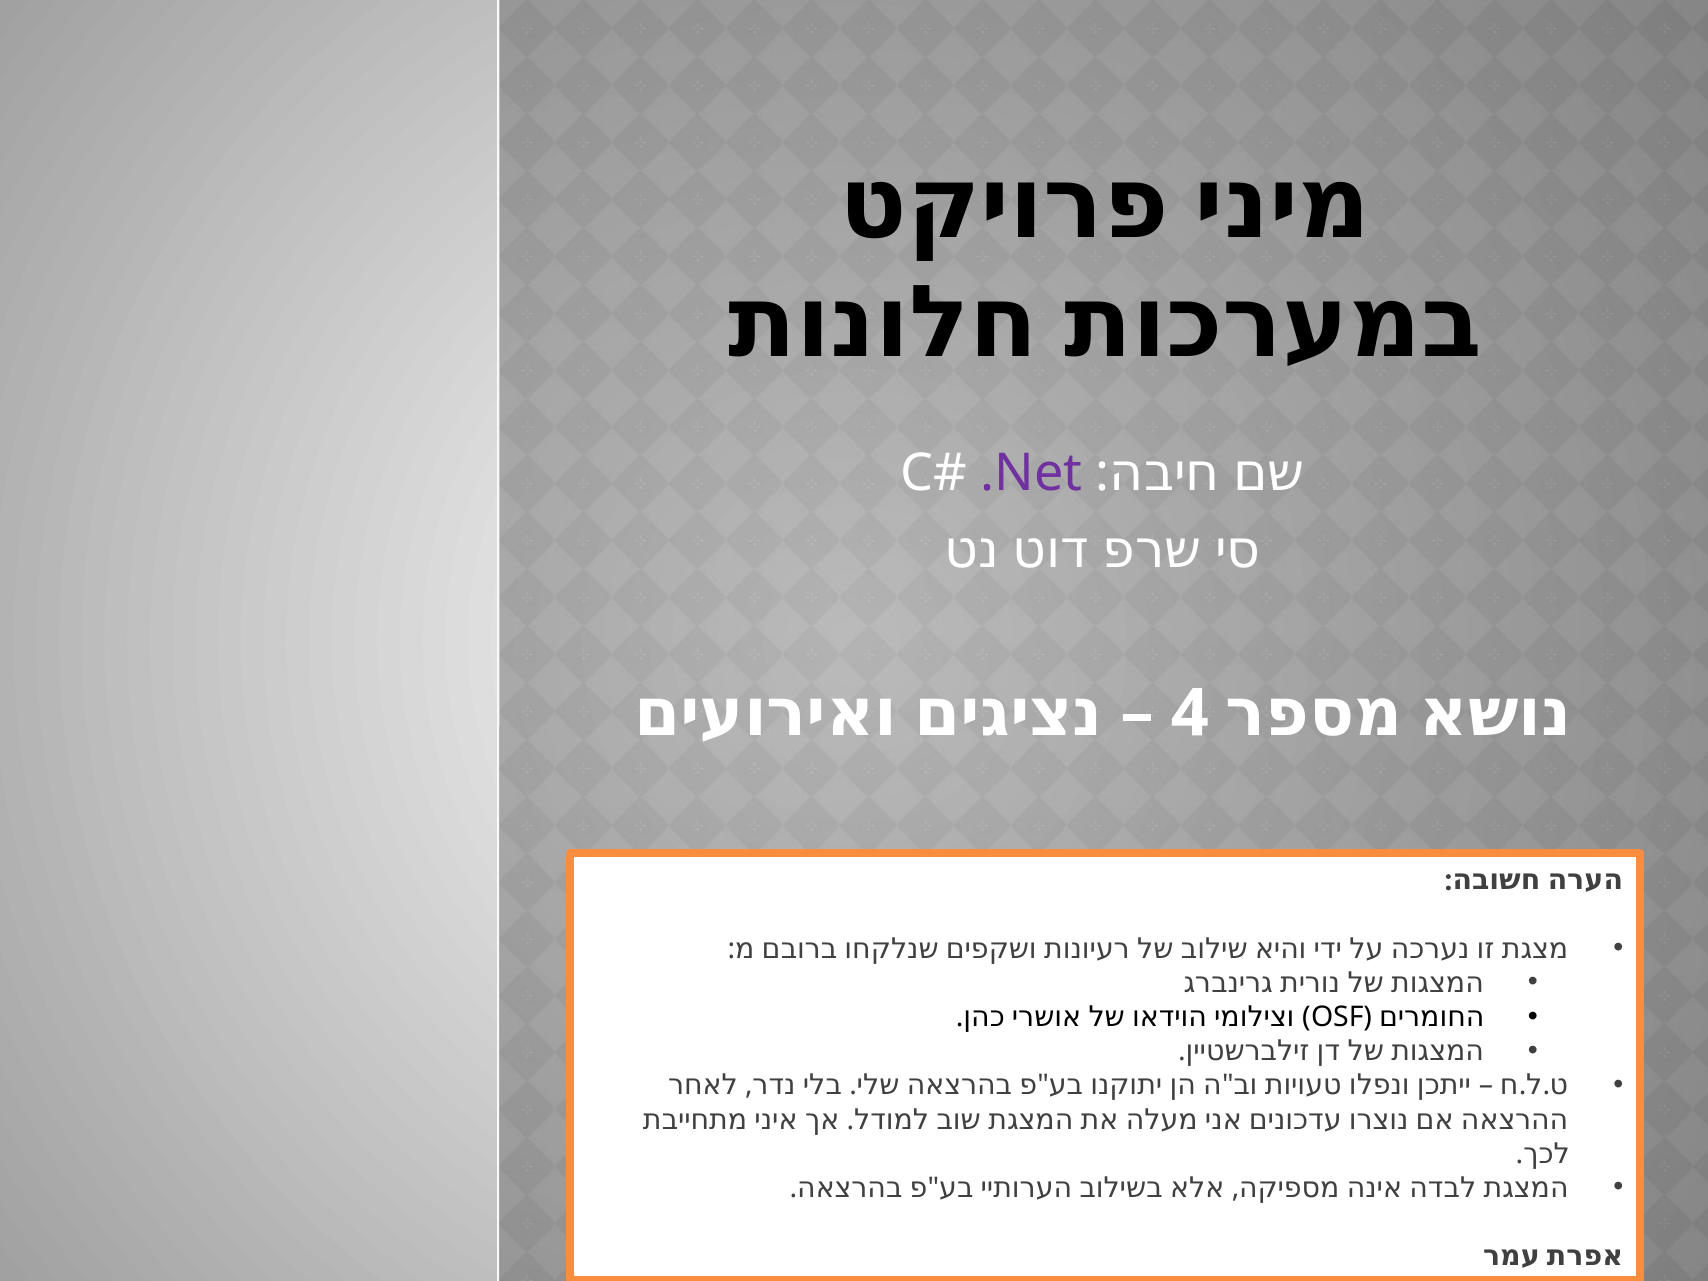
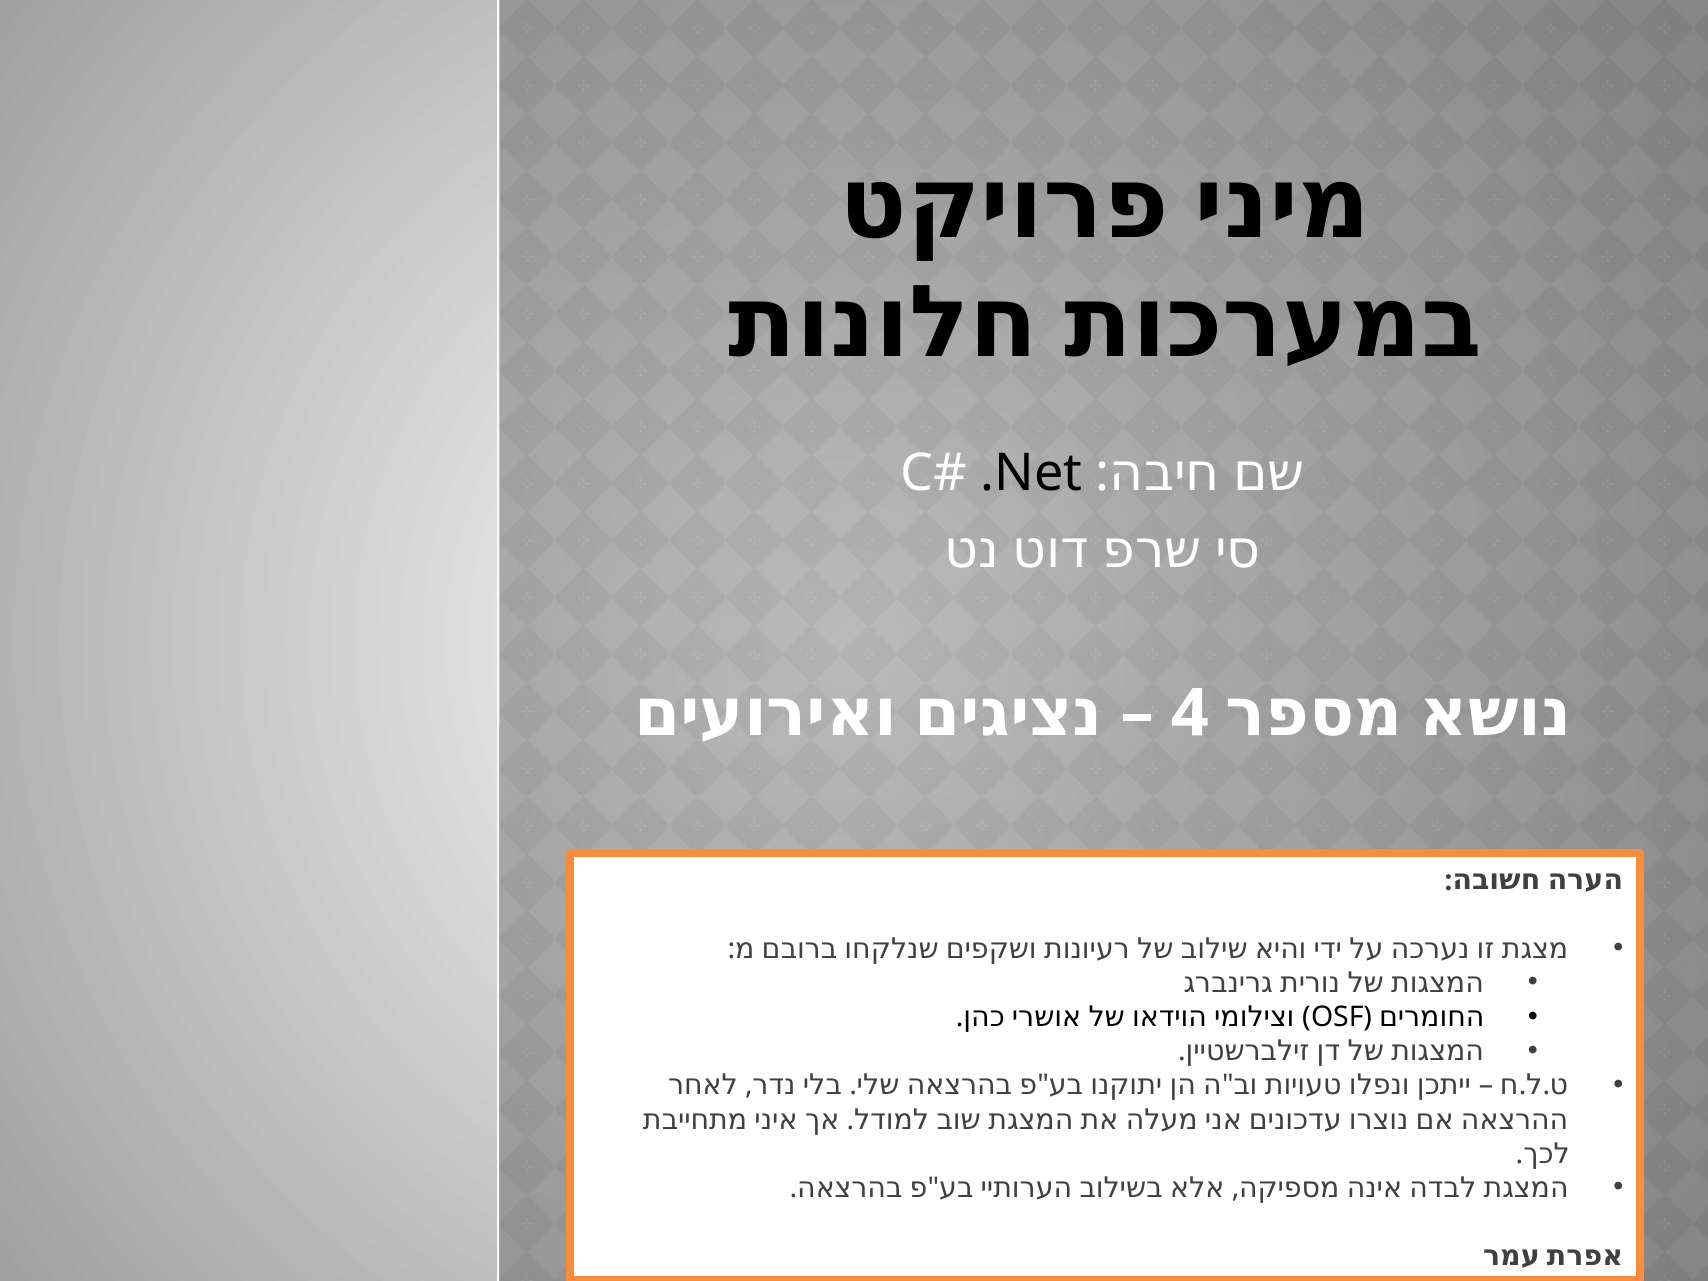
.Net colour: purple -> black
